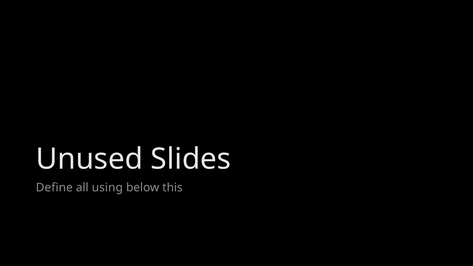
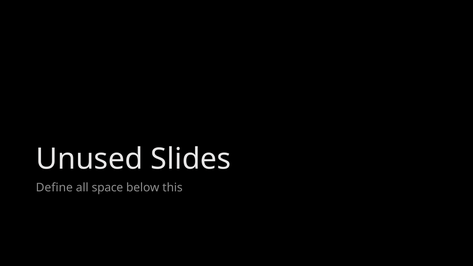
using: using -> space
